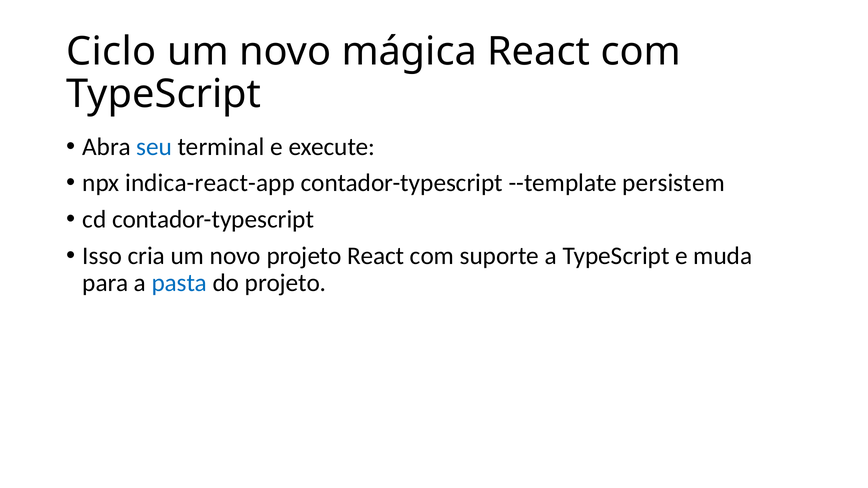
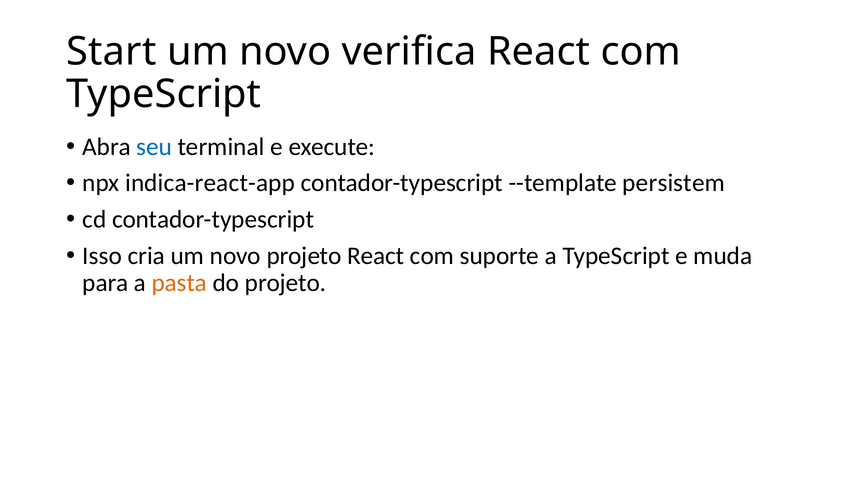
Ciclo: Ciclo -> Start
mágica: mágica -> verifica
pasta colour: blue -> orange
